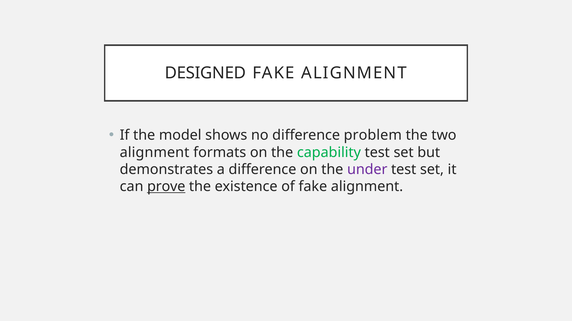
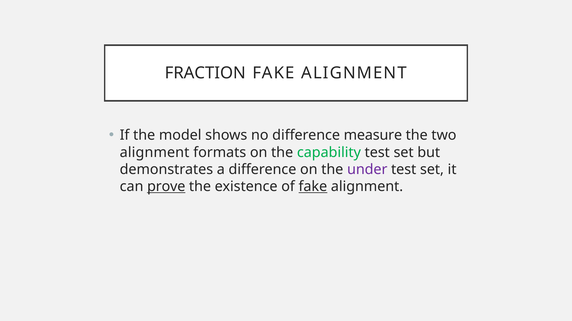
DESIGNED: DESIGNED -> FRACTION
problem: problem -> measure
fake at (313, 187) underline: none -> present
